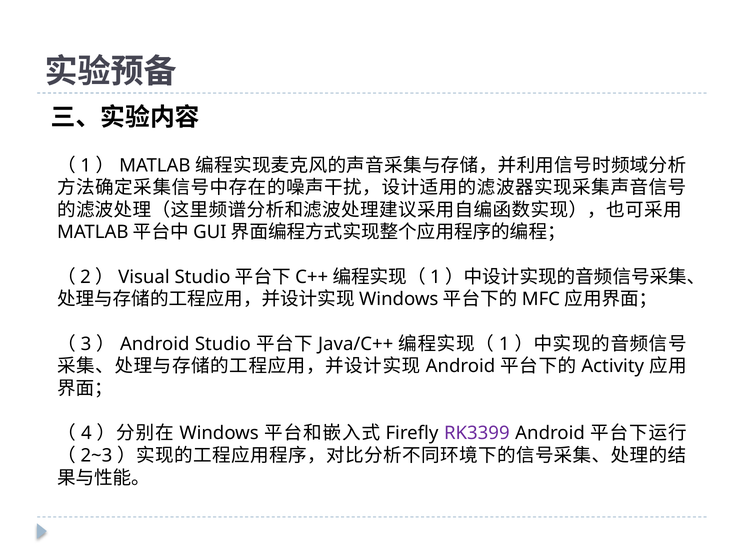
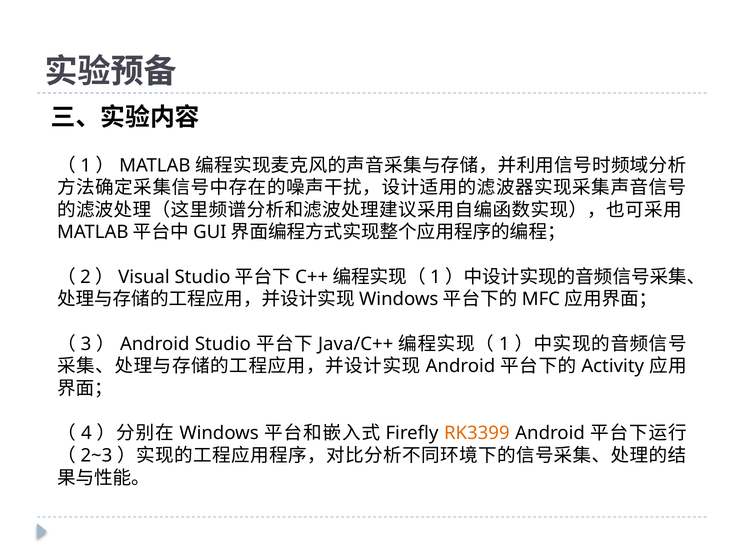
RK3399 colour: purple -> orange
